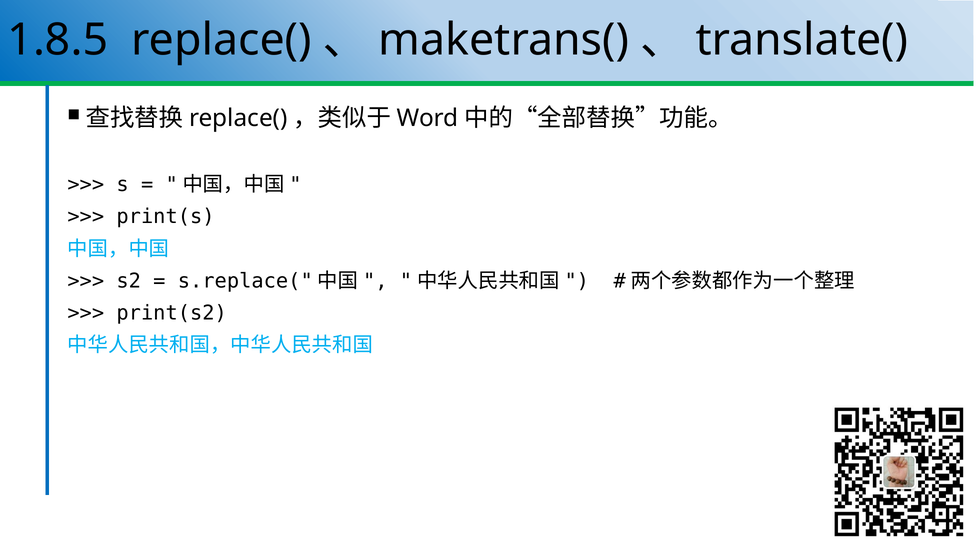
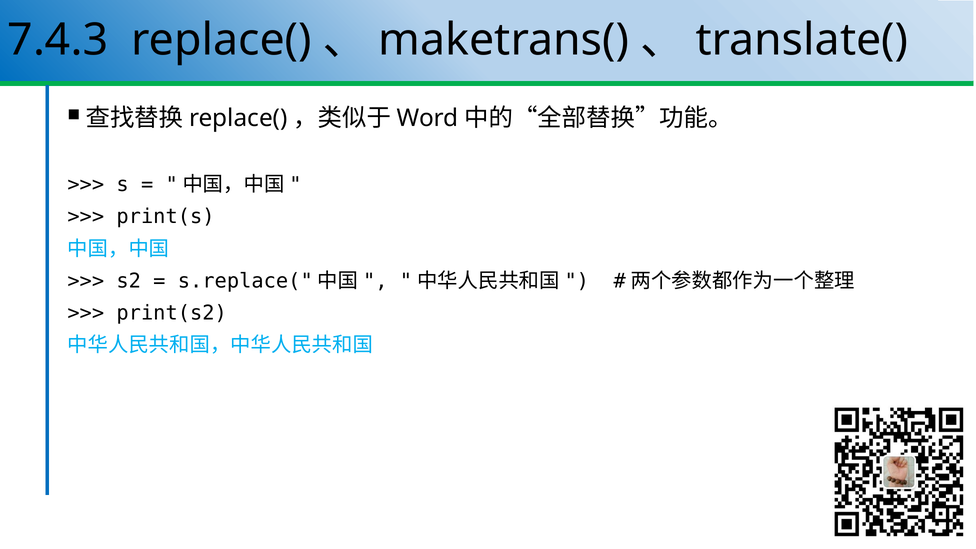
1.8.5: 1.8.5 -> 7.4.3
